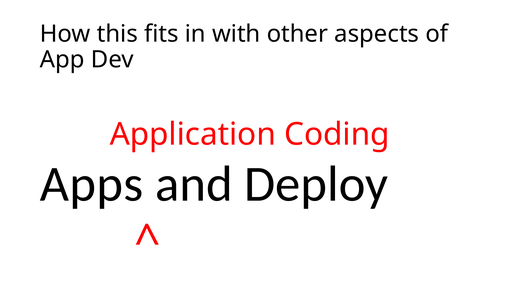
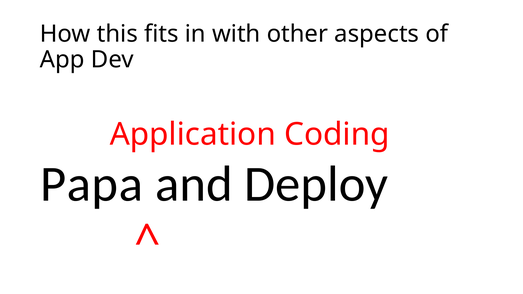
Apps: Apps -> Papa
